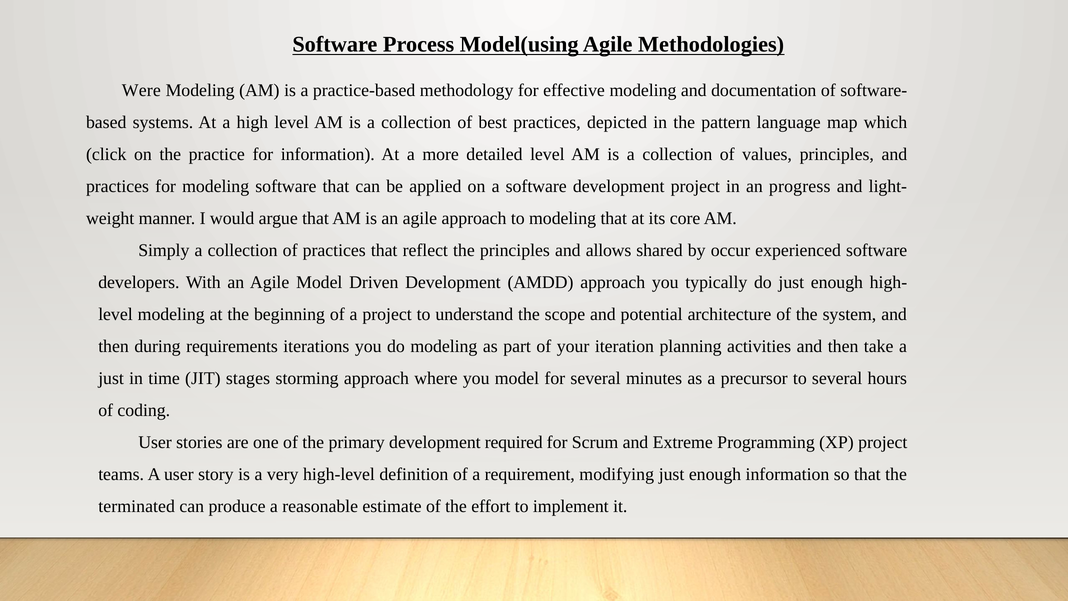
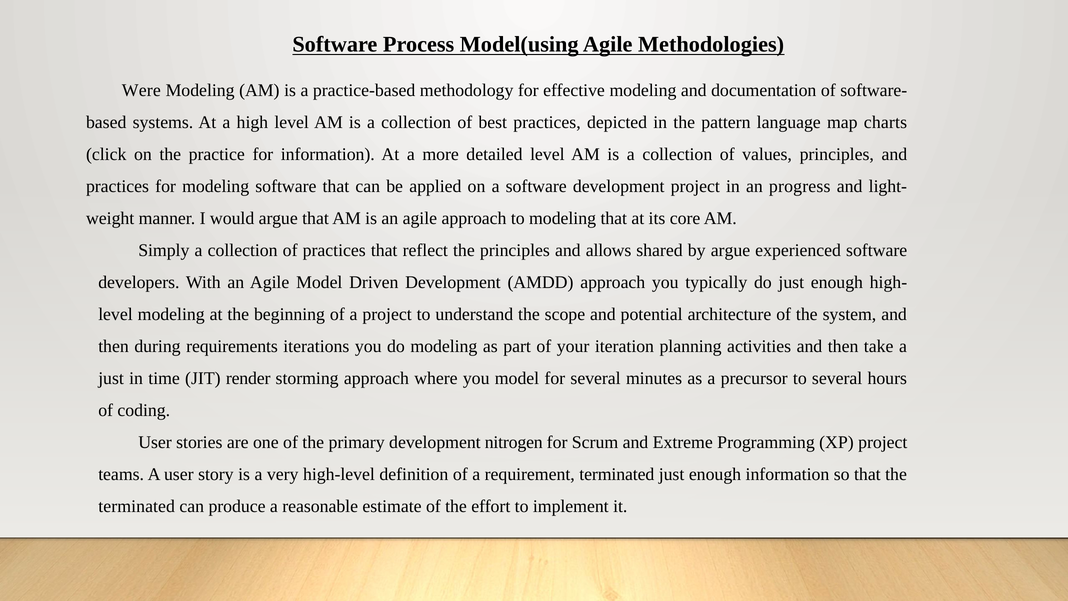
which: which -> charts
by occur: occur -> argue
stages: stages -> render
required: required -> nitrogen
requirement modifying: modifying -> terminated
